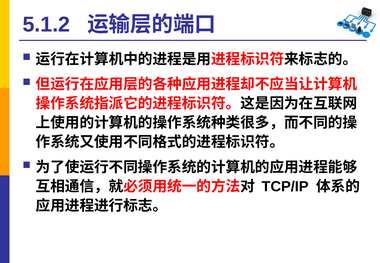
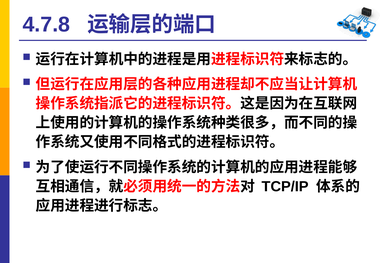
5.1.2: 5.1.2 -> 4.7.8
